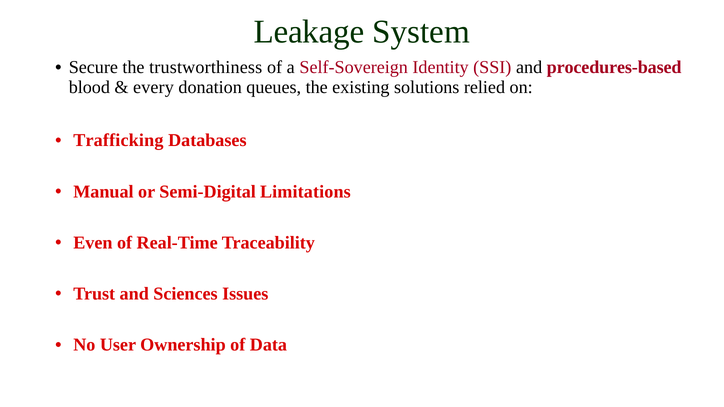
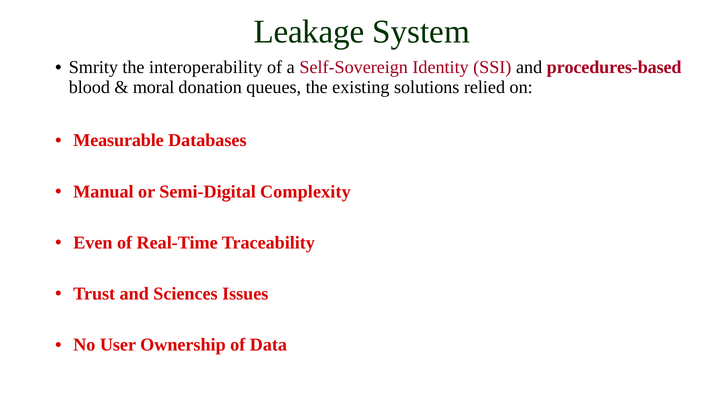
Secure: Secure -> Smrity
trustworthiness: trustworthiness -> interoperability
every: every -> moral
Trafficking: Trafficking -> Measurable
Limitations: Limitations -> Complexity
